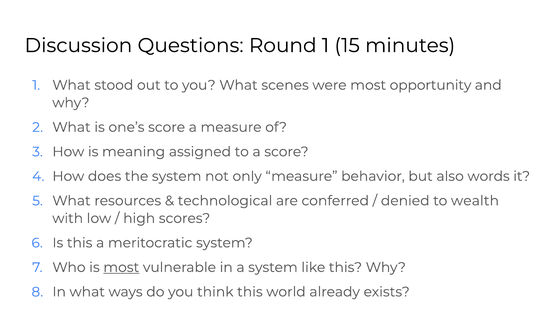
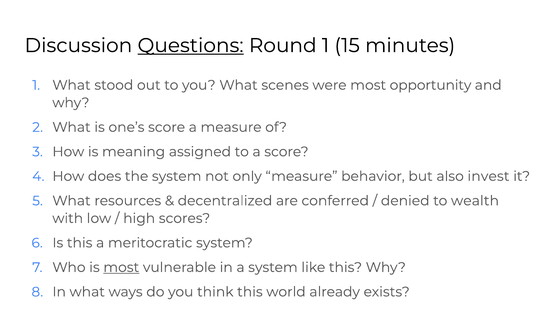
Questions underline: none -> present
words: words -> invest
technological: technological -> decentralized
